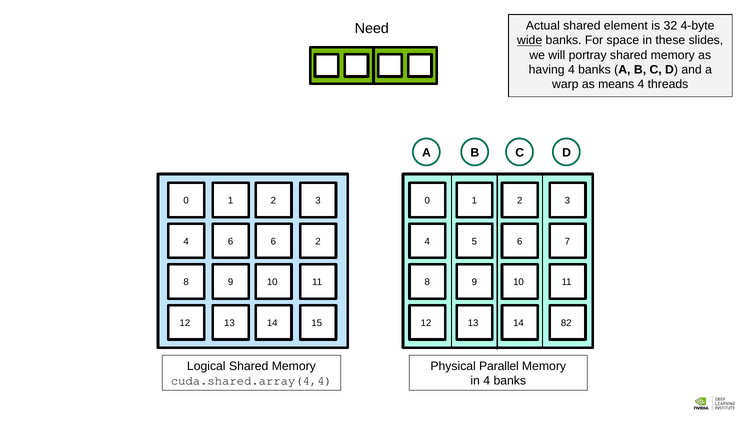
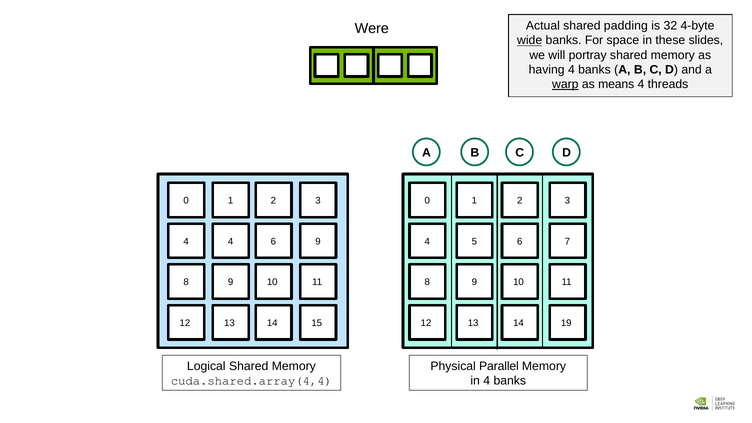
element: element -> padding
Need: Need -> Were
warp underline: none -> present
4 6: 6 -> 4
6 2: 2 -> 9
82: 82 -> 19
